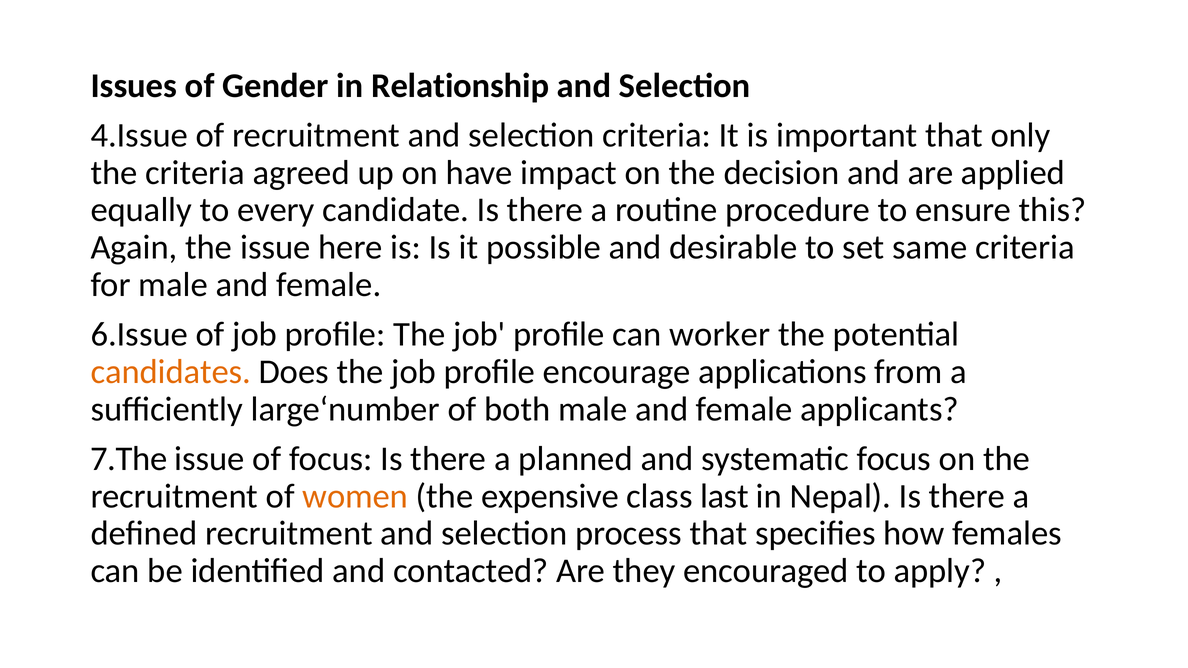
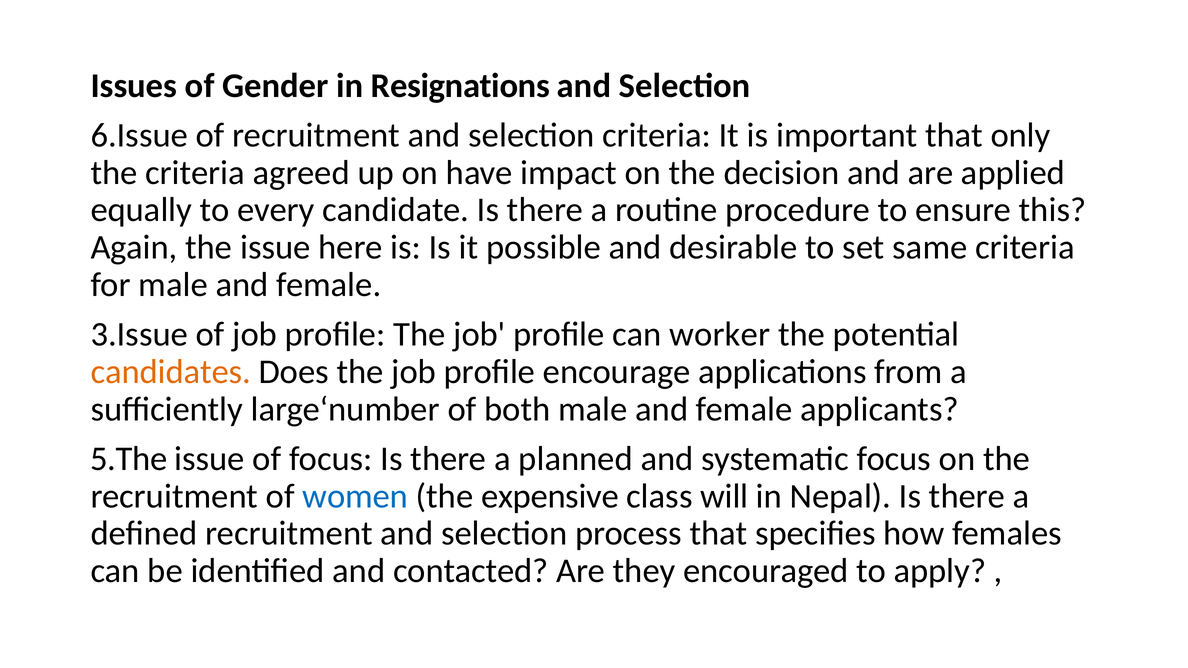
Relationship: Relationship -> Resignations
4.Issue: 4.Issue -> 6.Issue
6.Issue: 6.Issue -> 3.Issue
7.The: 7.The -> 5.The
women colour: orange -> blue
last: last -> will
